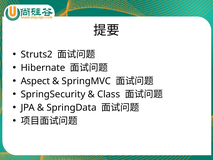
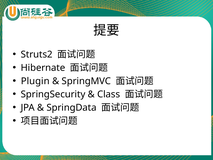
Aspect: Aspect -> Plugin
